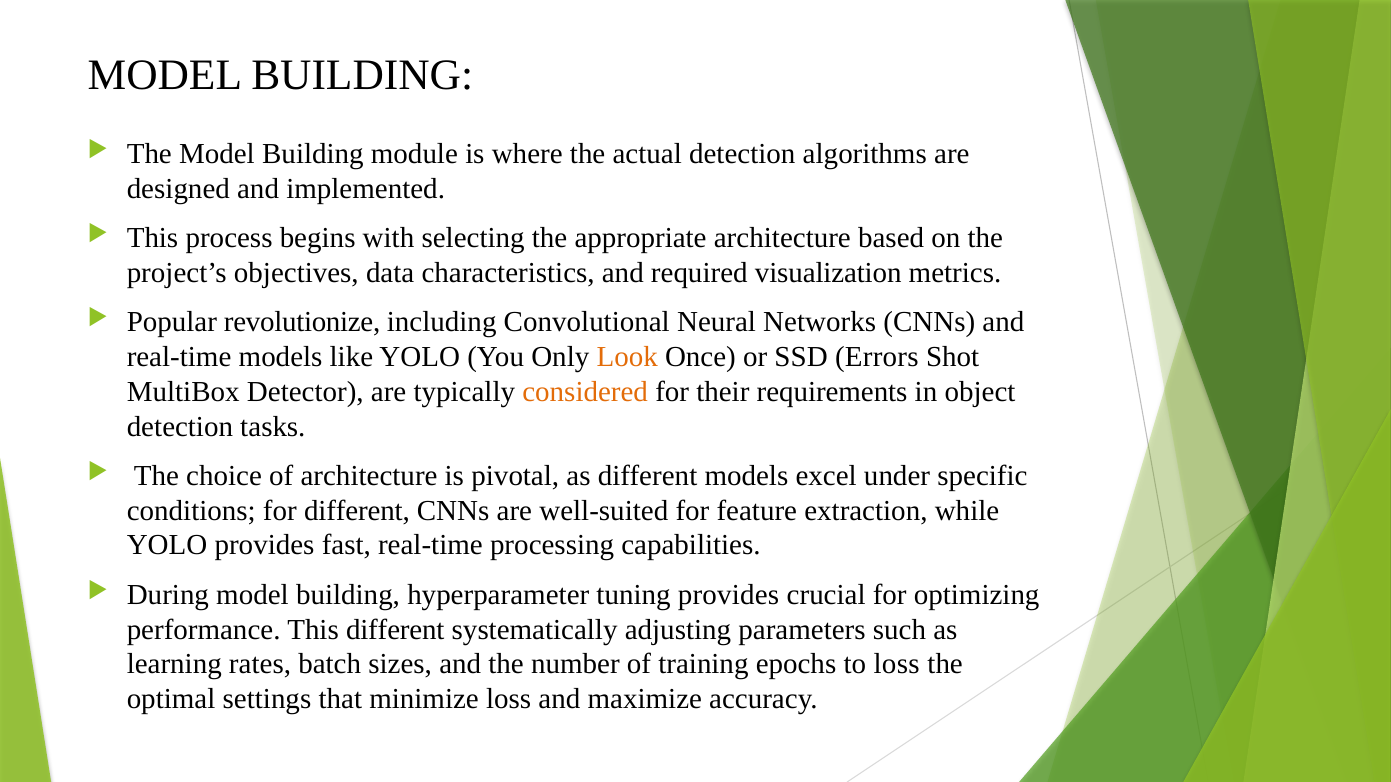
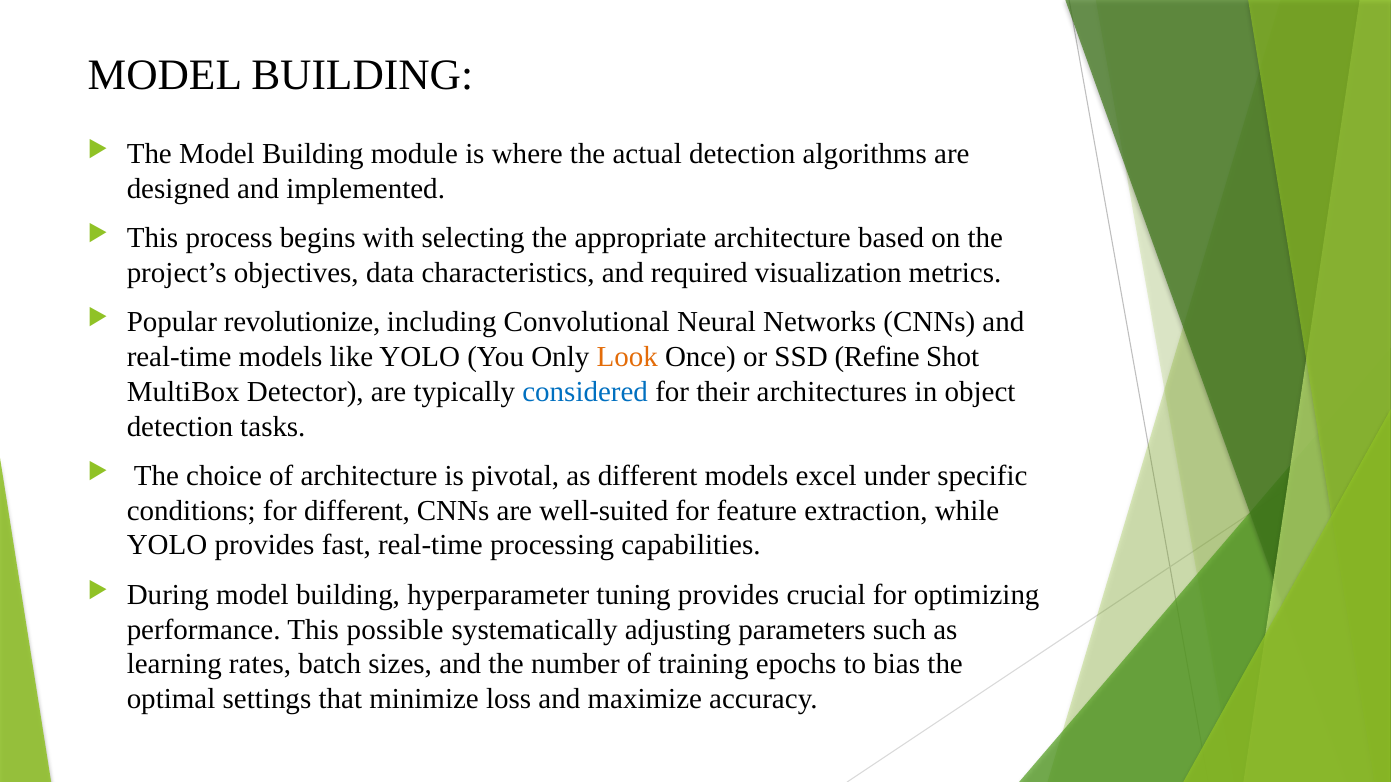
Errors: Errors -> Refine
considered colour: orange -> blue
requirements: requirements -> architectures
This different: different -> possible
to loss: loss -> bias
